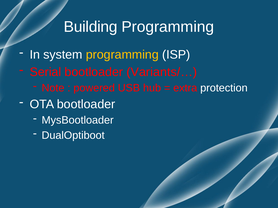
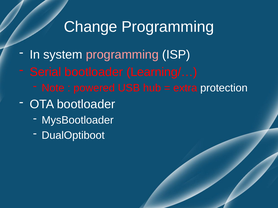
Building: Building -> Change
programming at (122, 55) colour: yellow -> pink
Variants/…: Variants/… -> Learning/…
